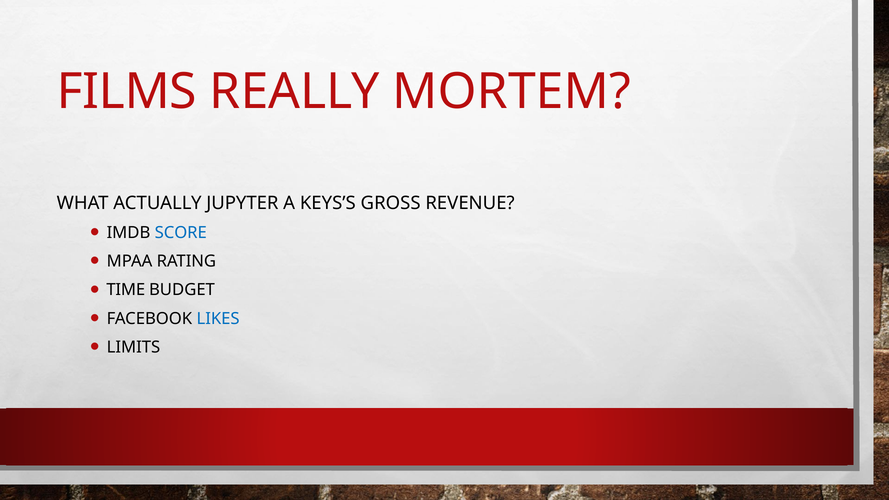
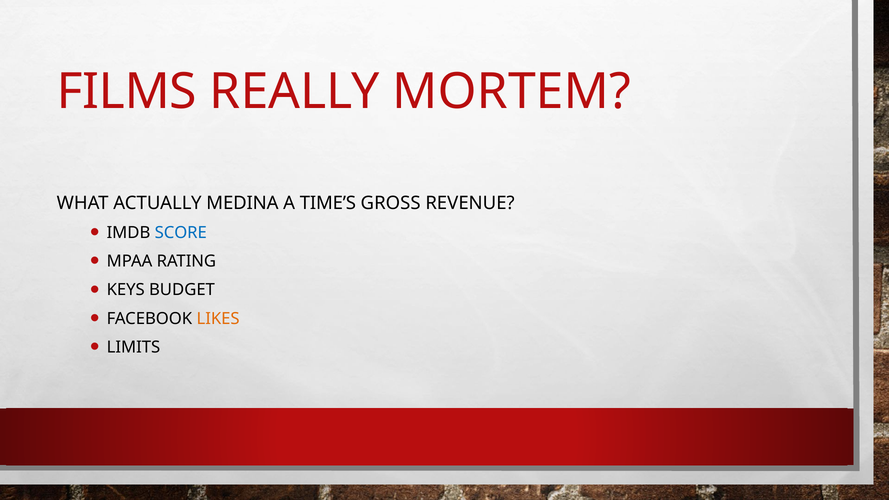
JUPYTER: JUPYTER -> MEDINA
KEYS’S: KEYS’S -> TIME’S
TIME: TIME -> KEYS
LIKES colour: blue -> orange
